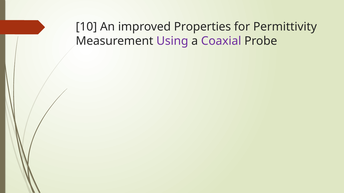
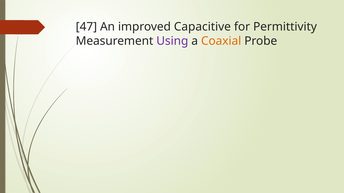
10: 10 -> 47
Properties: Properties -> Capacitive
Coaxial colour: purple -> orange
